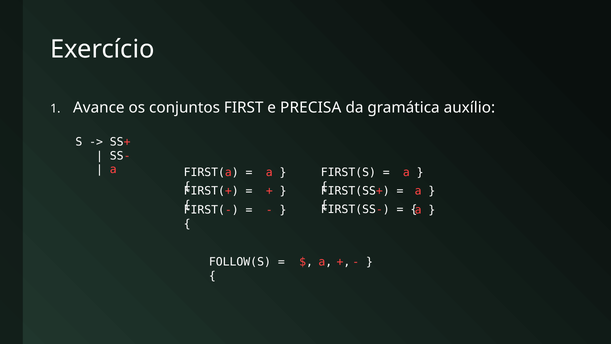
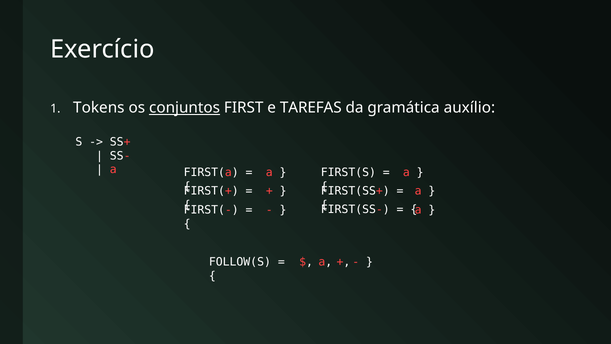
Avance: Avance -> Tokens
conjuntos underline: none -> present
PRECISA: PRECISA -> TAREFAS
